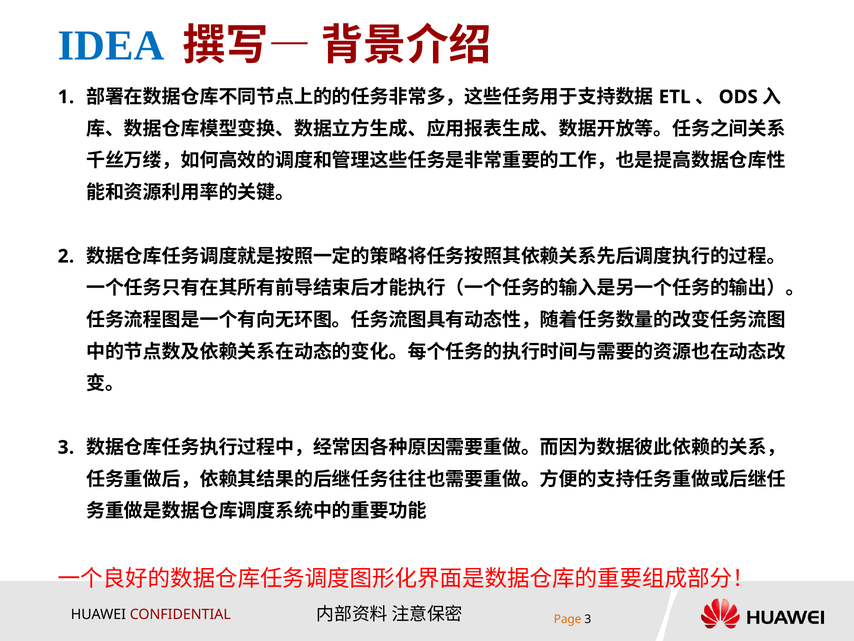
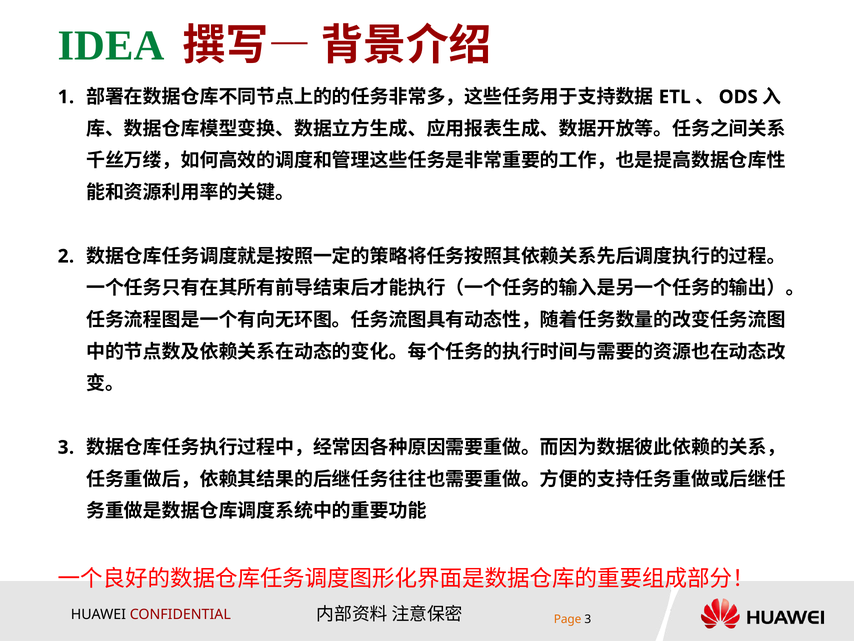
IDEA colour: blue -> green
